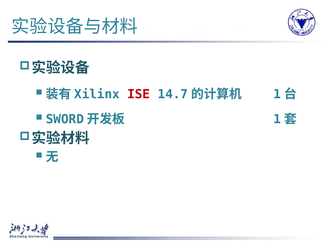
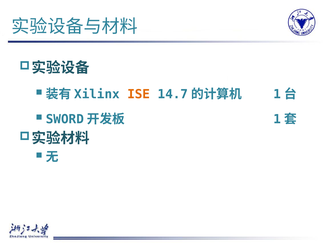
ISE colour: red -> orange
